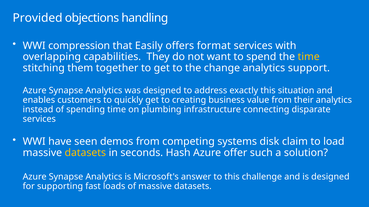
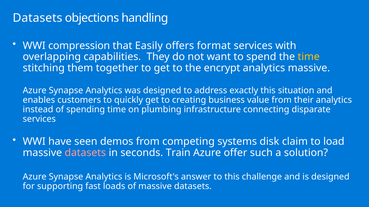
Provided at (38, 18): Provided -> Datasets
change: change -> encrypt
analytics support: support -> massive
datasets at (85, 153) colour: yellow -> pink
Hash: Hash -> Train
